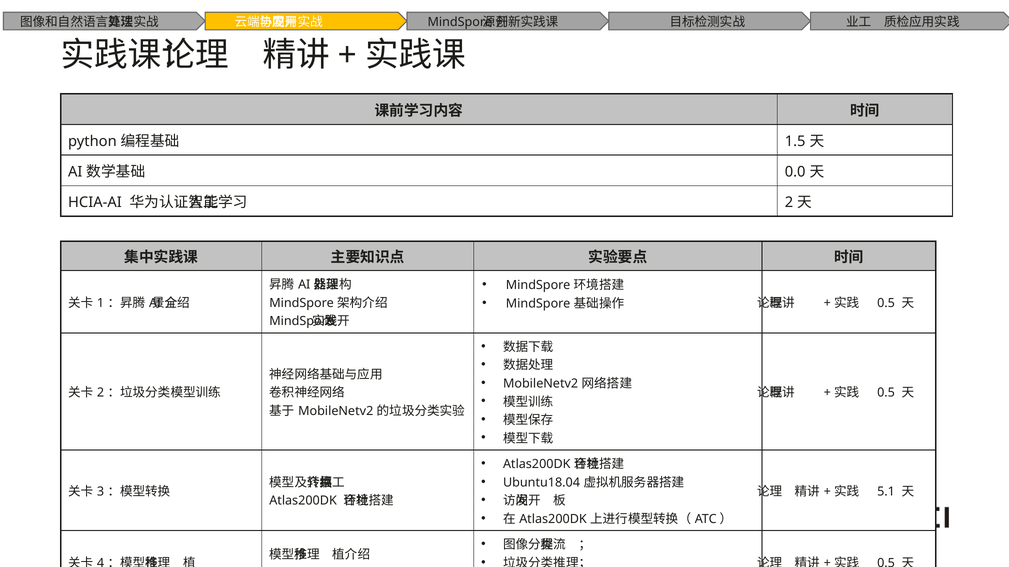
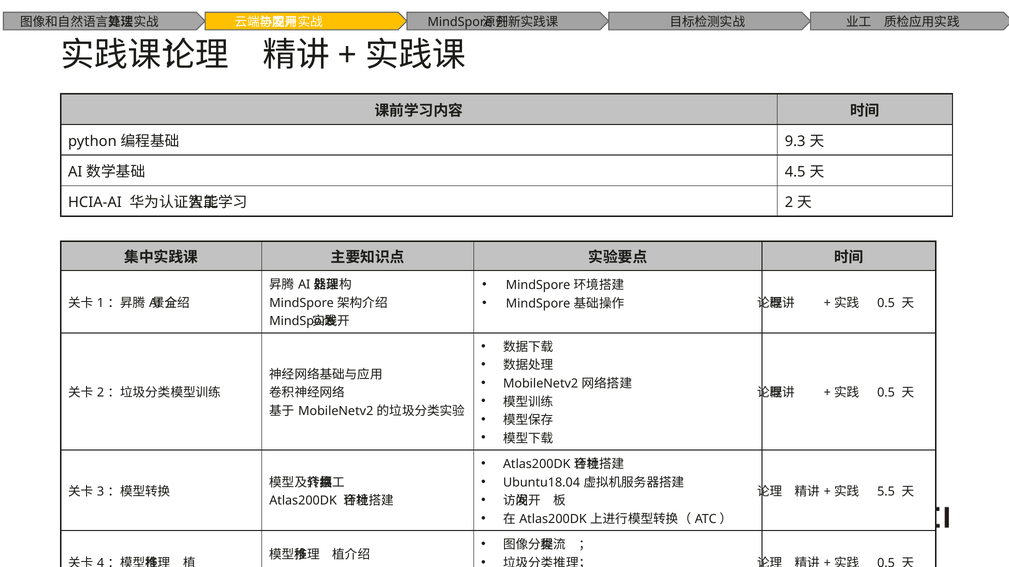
1.5: 1.5 -> 9.3
0.0: 0.0 -> 4.5
5.1: 5.1 -> 5.5
